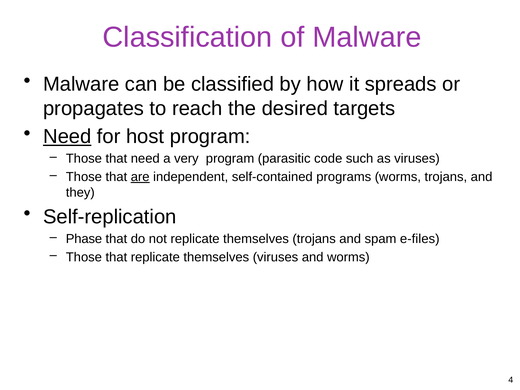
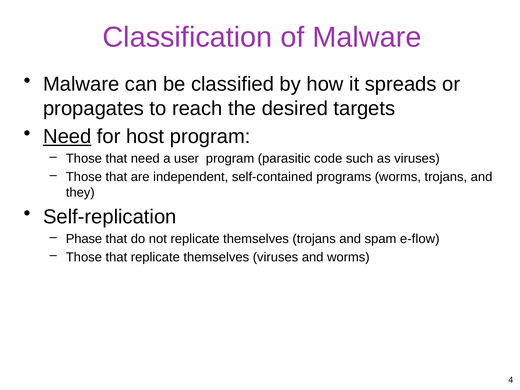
very: very -> user
are underline: present -> none
e-files: e-files -> e-flow
